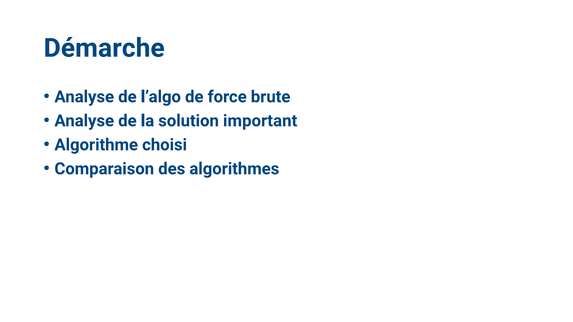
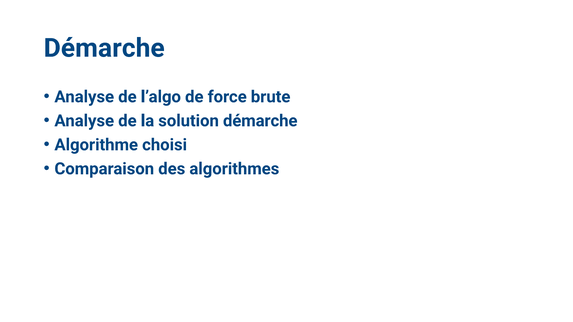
solution important: important -> démarche
